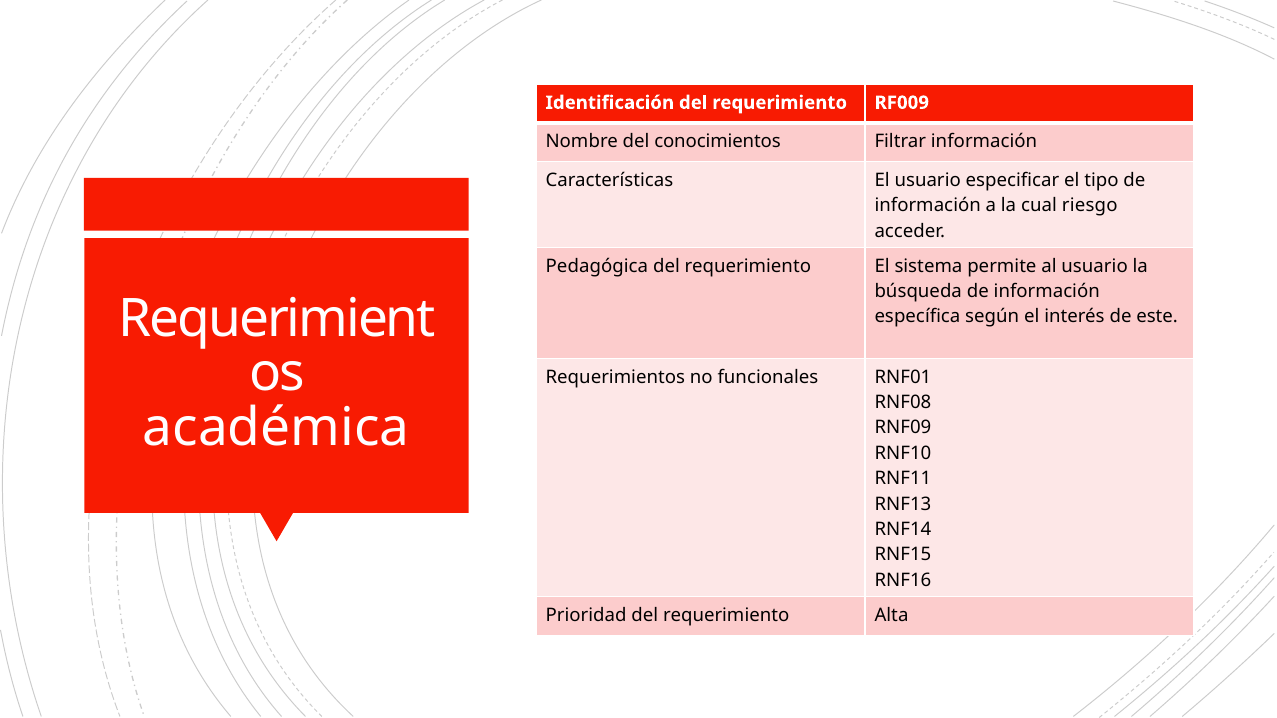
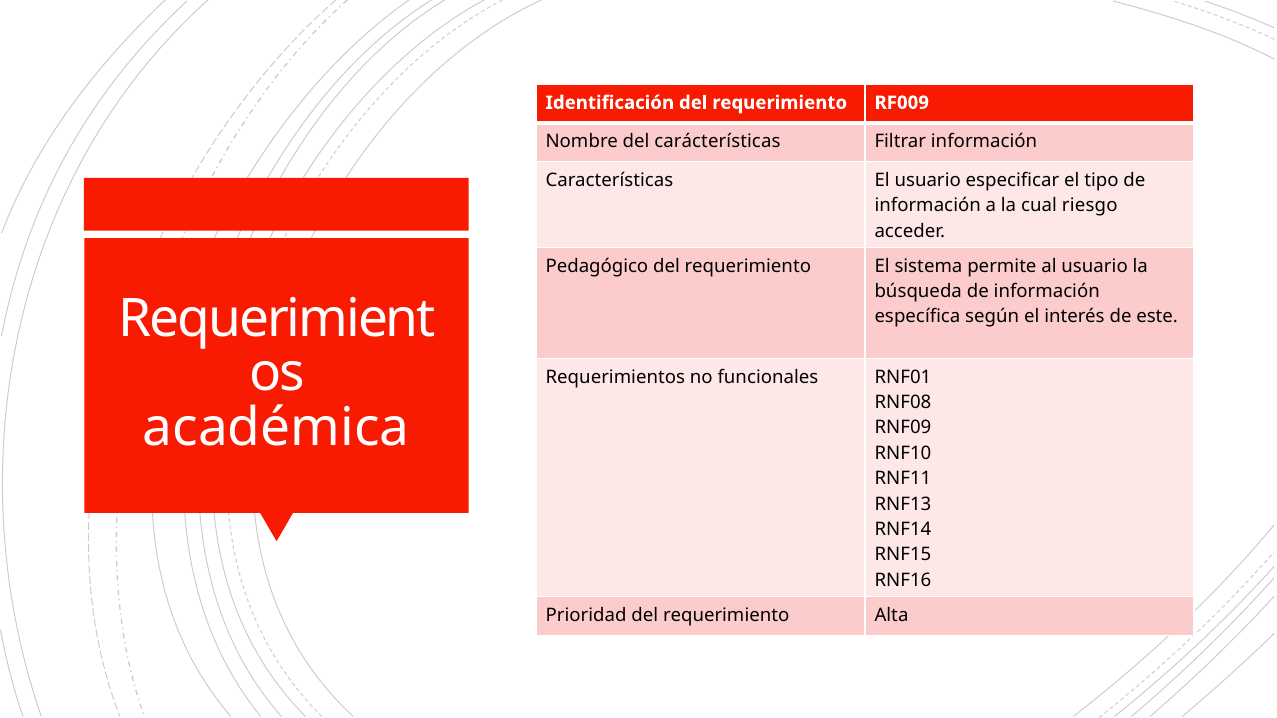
conocimientos: conocimientos -> carácterísticas
Pedagógica: Pedagógica -> Pedagógico
